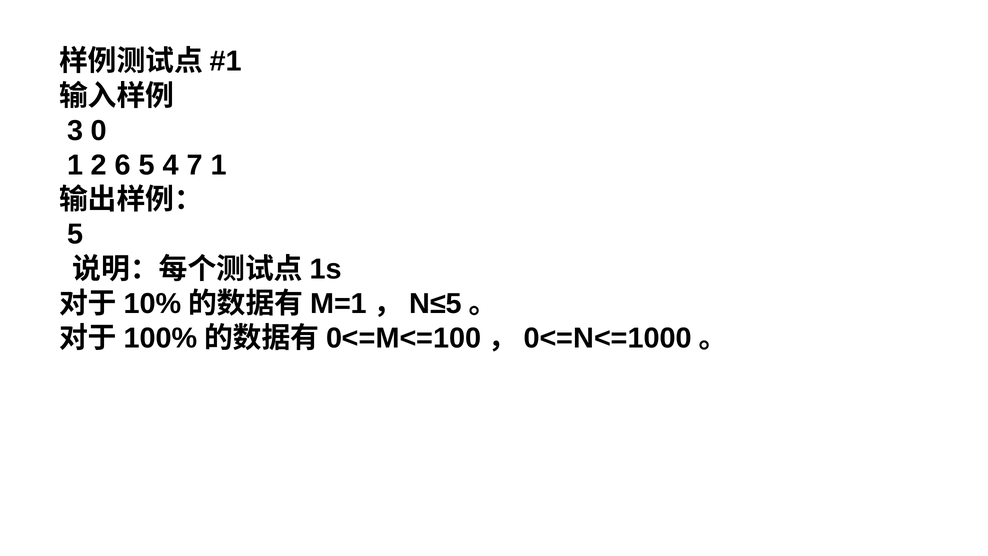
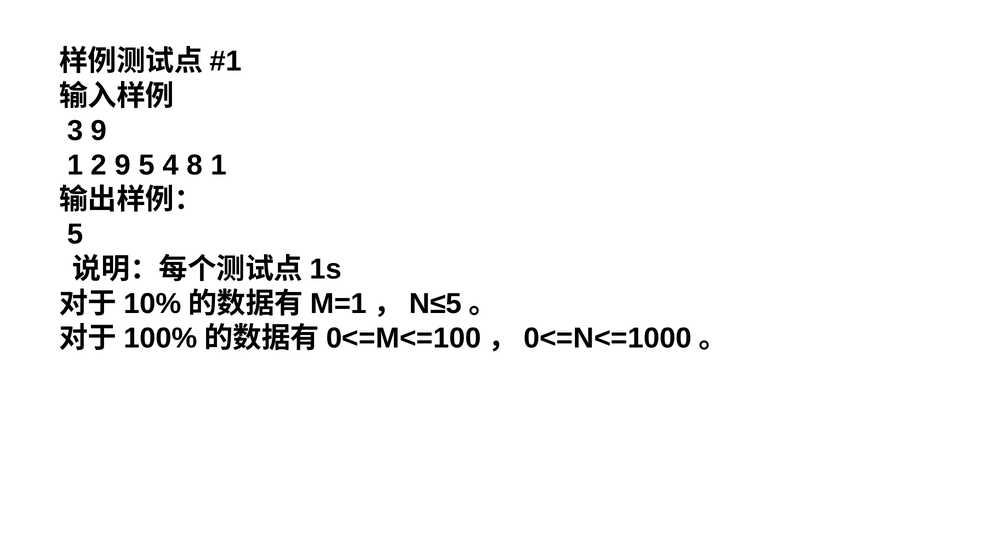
3 0: 0 -> 9
2 6: 6 -> 9
7: 7 -> 8
